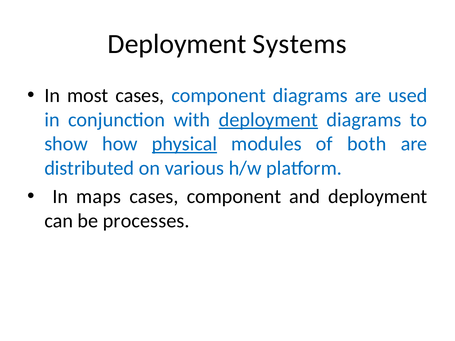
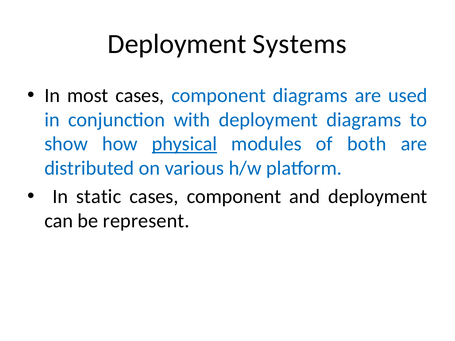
deployment at (268, 120) underline: present -> none
maps: maps -> static
processes: processes -> represent
